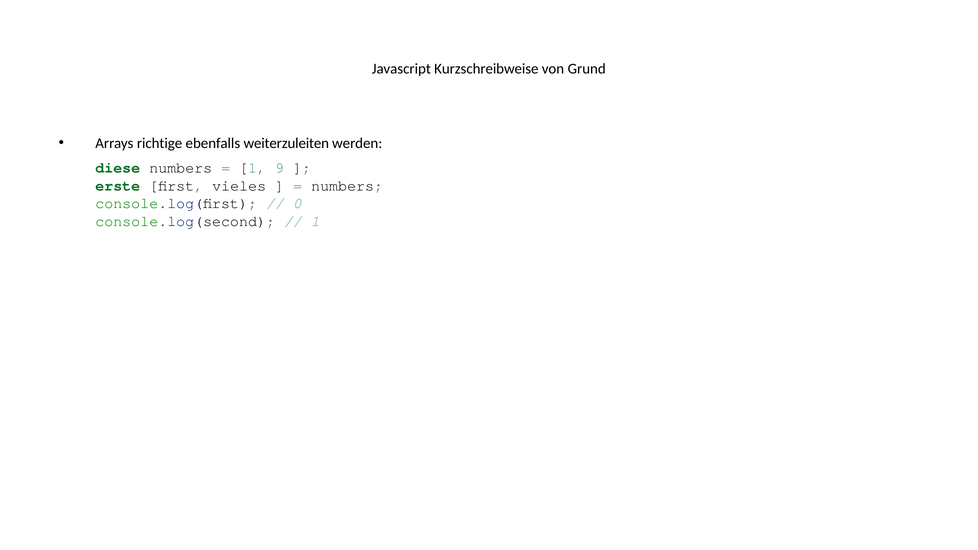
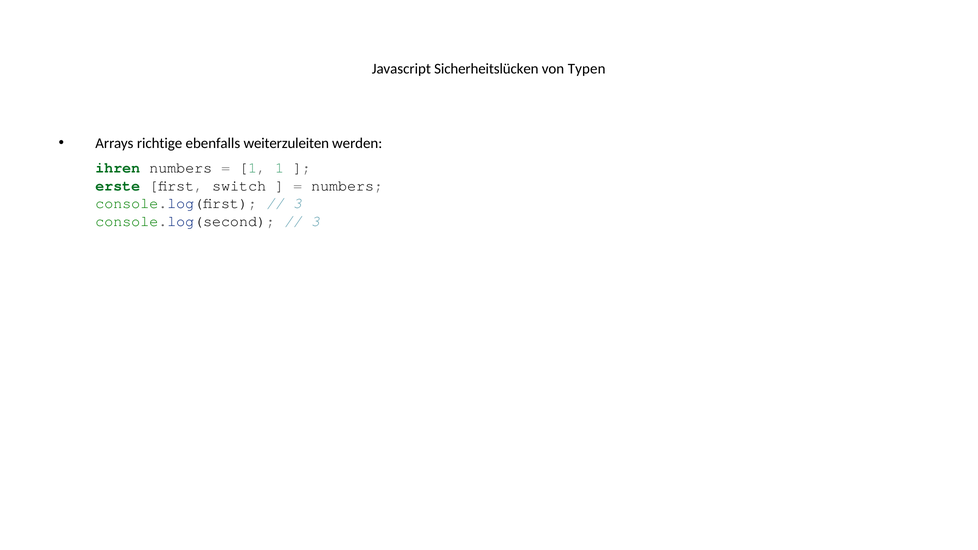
Kurzschreibweise: Kurzschreibweise -> Sicherheitslücken
Grund: Grund -> Typen
diese: diese -> ihren
1 9: 9 -> 1
vieles: vieles -> switch
0 at (297, 204): 0 -> 3
1 at (315, 222): 1 -> 3
